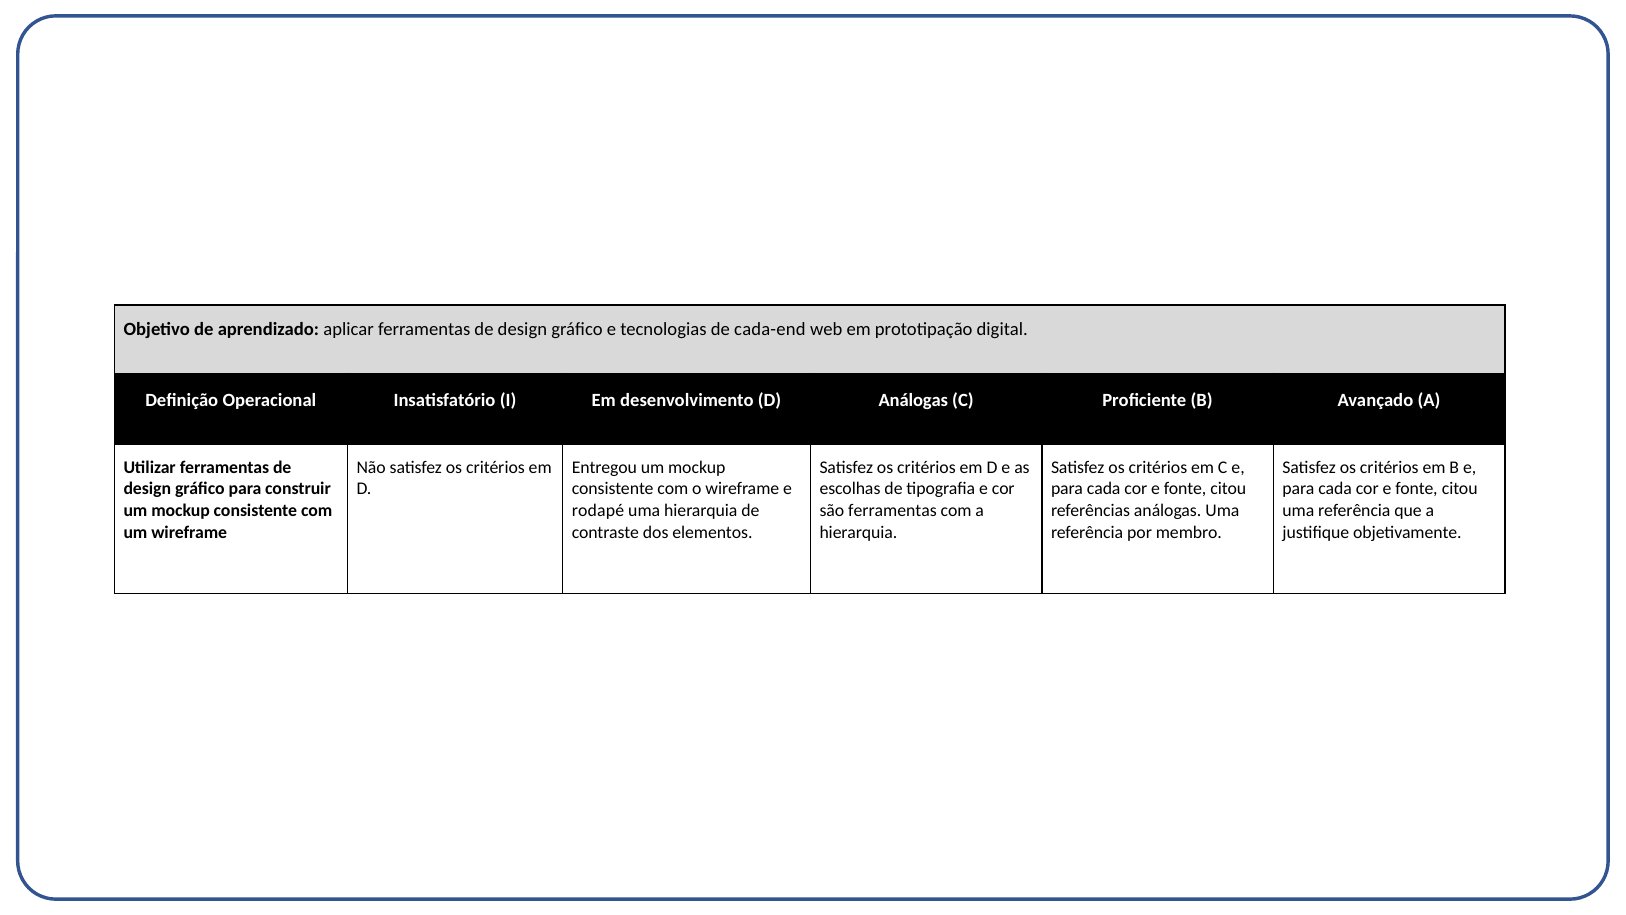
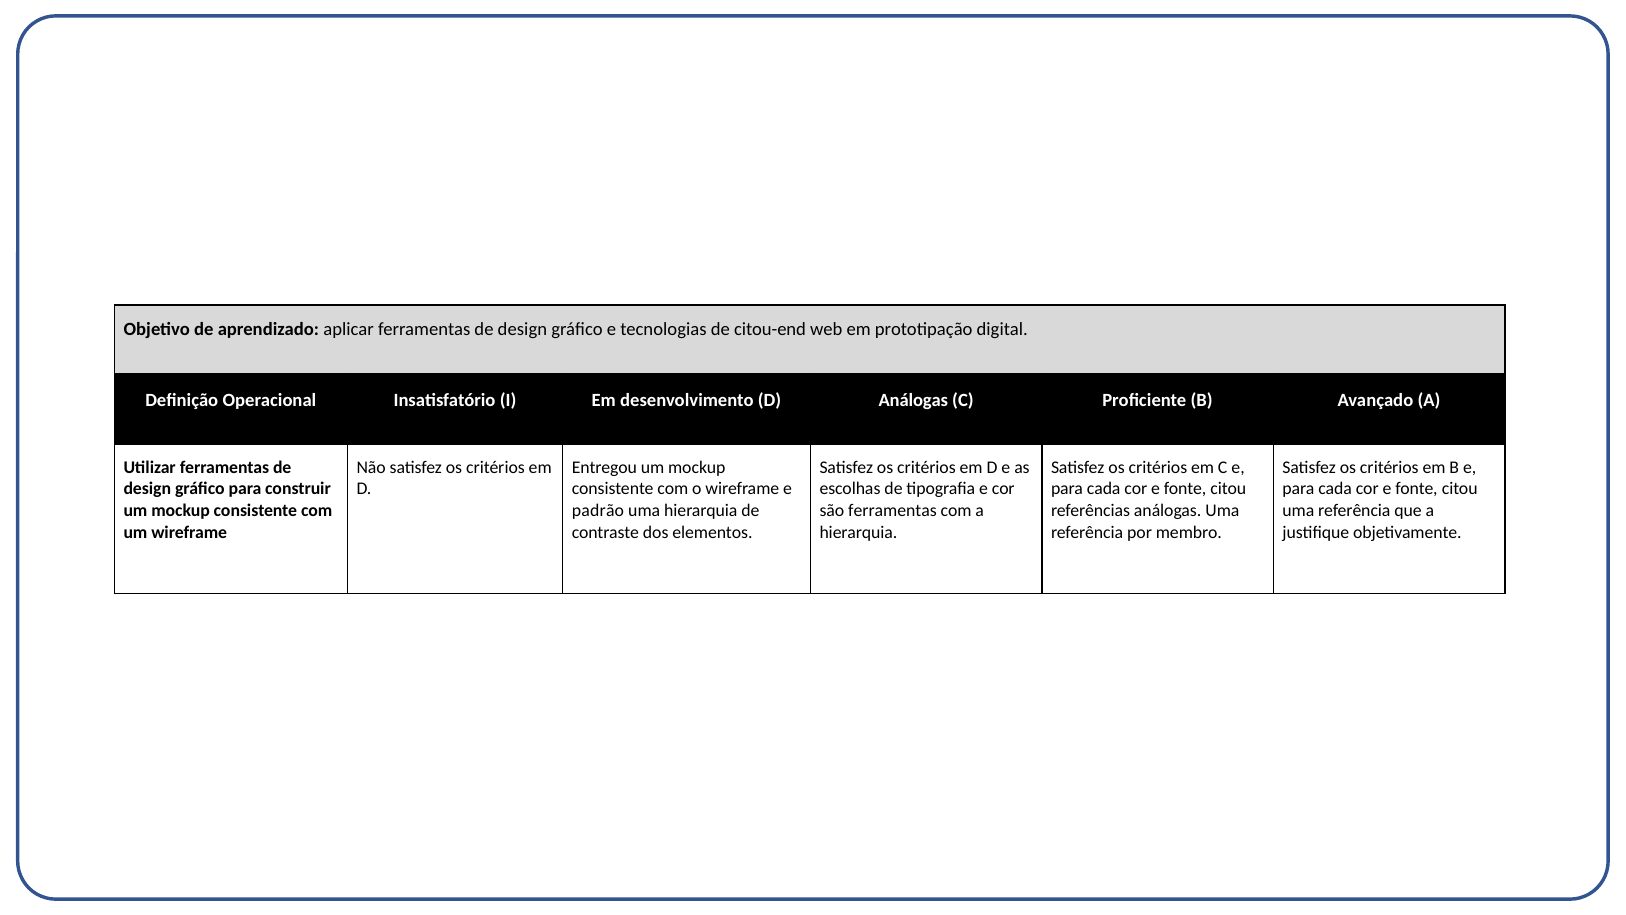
cada-end: cada-end -> citou-end
rodapé: rodapé -> padrão
